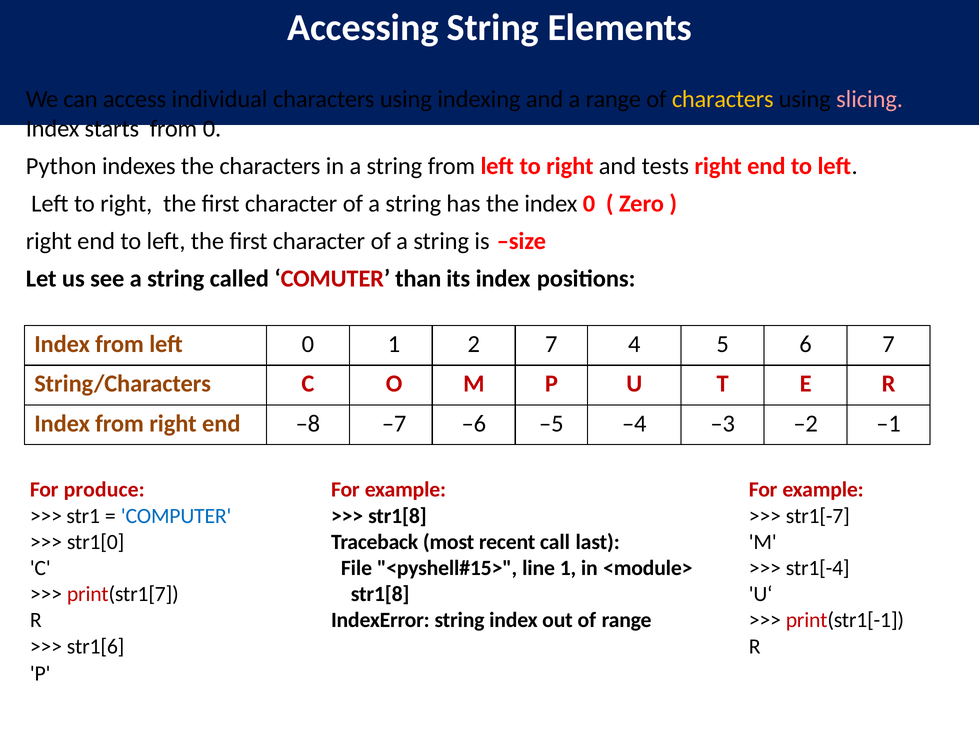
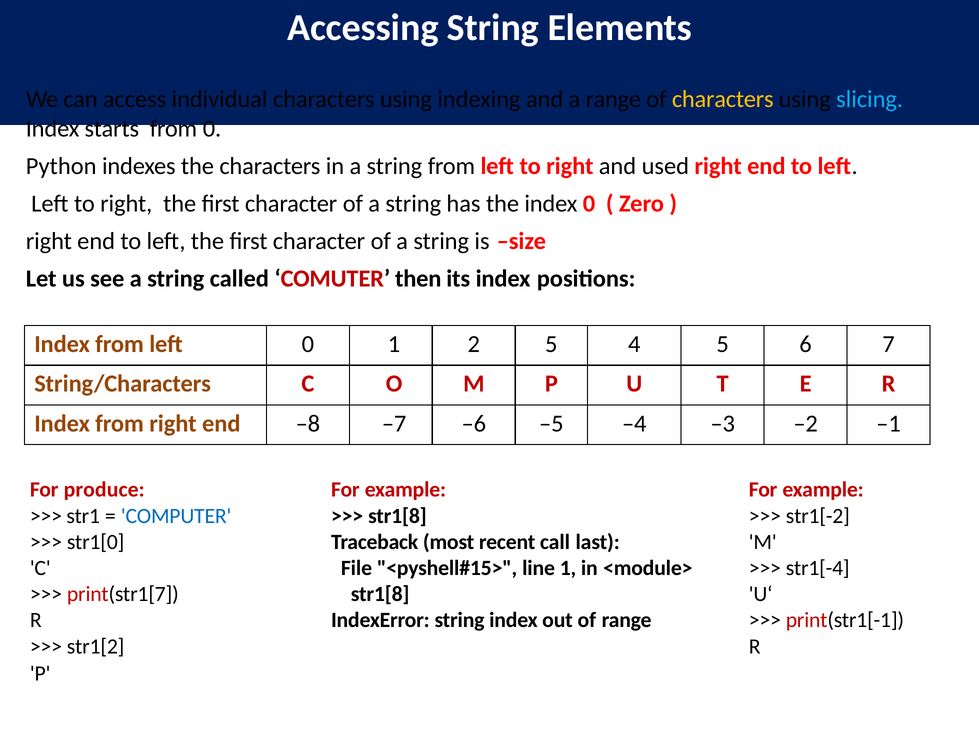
slicing colour: pink -> light blue
tests: tests -> used
than: than -> then
2 7: 7 -> 5
str1[-7: str1[-7 -> str1[-2
str1[6: str1[6 -> str1[2
